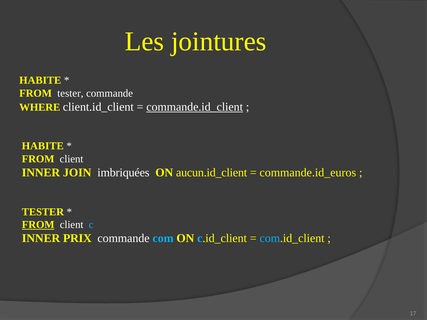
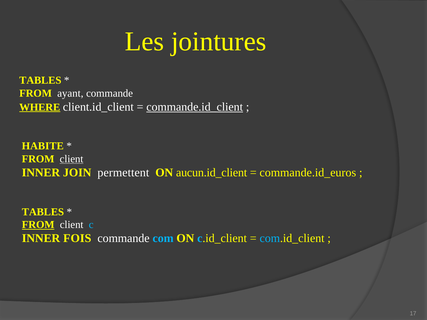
HABITE at (40, 80): HABITE -> TABLES
FROM tester: tester -> ayant
WHERE underline: none -> present
client at (72, 159) underline: none -> present
imbriquées: imbriquées -> permettent
TESTER at (43, 212): TESTER -> TABLES
PRIX: PRIX -> FOIS
